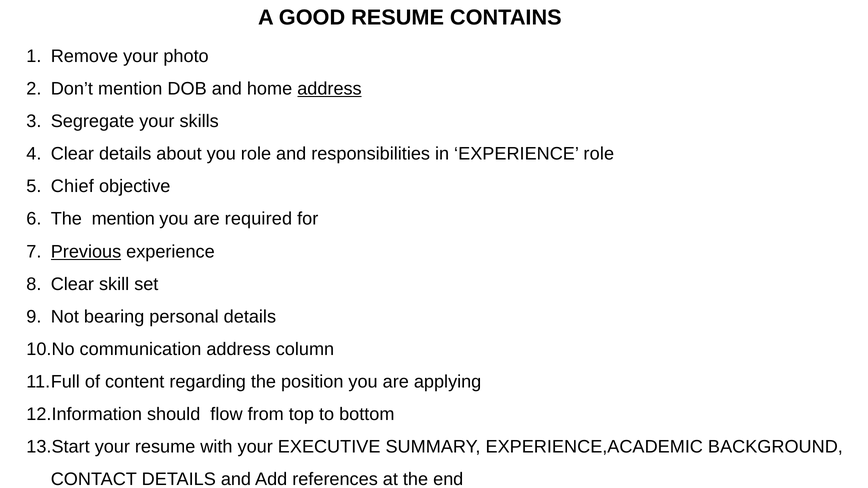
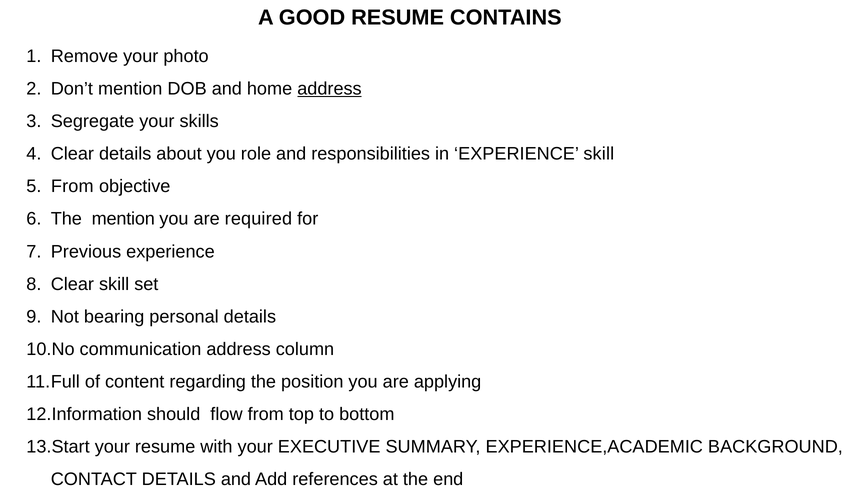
EXPERIENCE role: role -> skill
Chief at (72, 187): Chief -> From
Previous underline: present -> none
